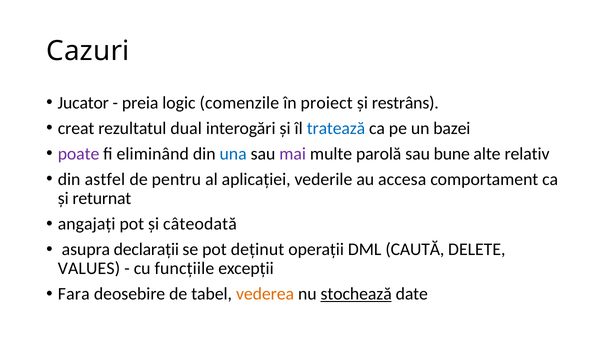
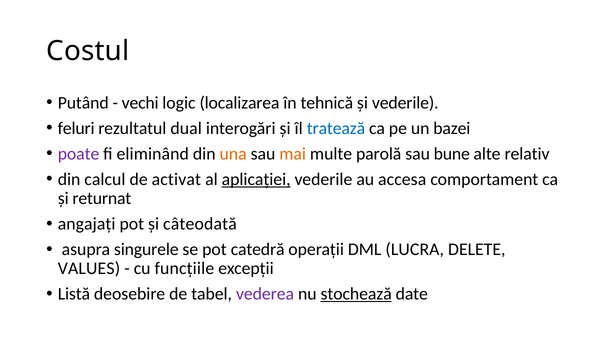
Cazuri: Cazuri -> Costul
Jucator: Jucator -> Putând
preia: preia -> vechi
comenzile: comenzile -> localizarea
proiect: proiect -> tehnică
şi restrâns: restrâns -> vederile
creat: creat -> feluri
una colour: blue -> orange
mai colour: purple -> orange
astfel: astfel -> calcul
pentru: pentru -> activat
aplicaţiei underline: none -> present
declaraţii: declaraţii -> singurele
deţinut: deţinut -> catedră
CAUTĂ: CAUTĂ -> LUCRA
Fara: Fara -> Listă
vederea colour: orange -> purple
